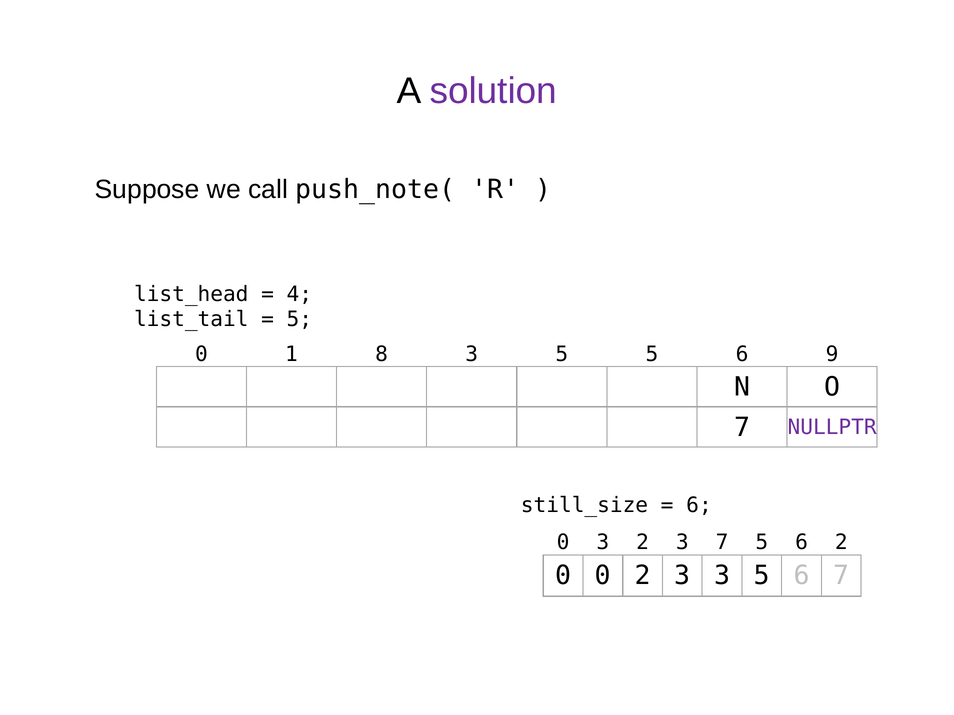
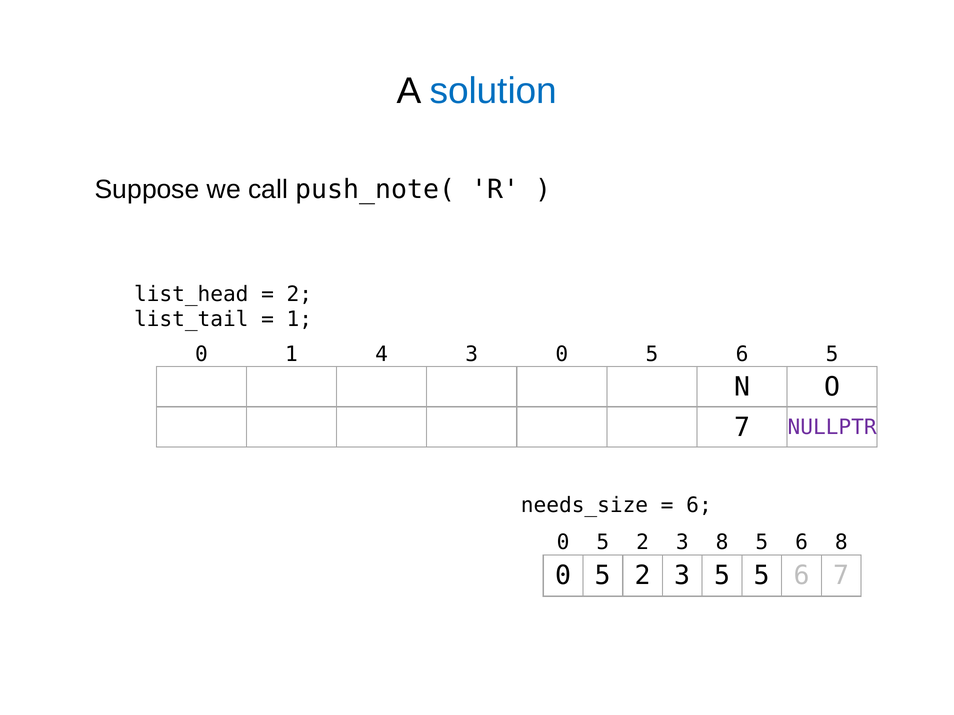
solution colour: purple -> blue
4 at (299, 294): 4 -> 2
5 at (299, 320): 5 -> 1
8: 8 -> 4
5 at (562, 355): 5 -> 0
6 9: 9 -> 5
still_size: still_size -> needs_size
3 at (603, 542): 3 -> 5
3 7: 7 -> 8
6 2: 2 -> 8
0 at (603, 576): 0 -> 5
3 3: 3 -> 5
